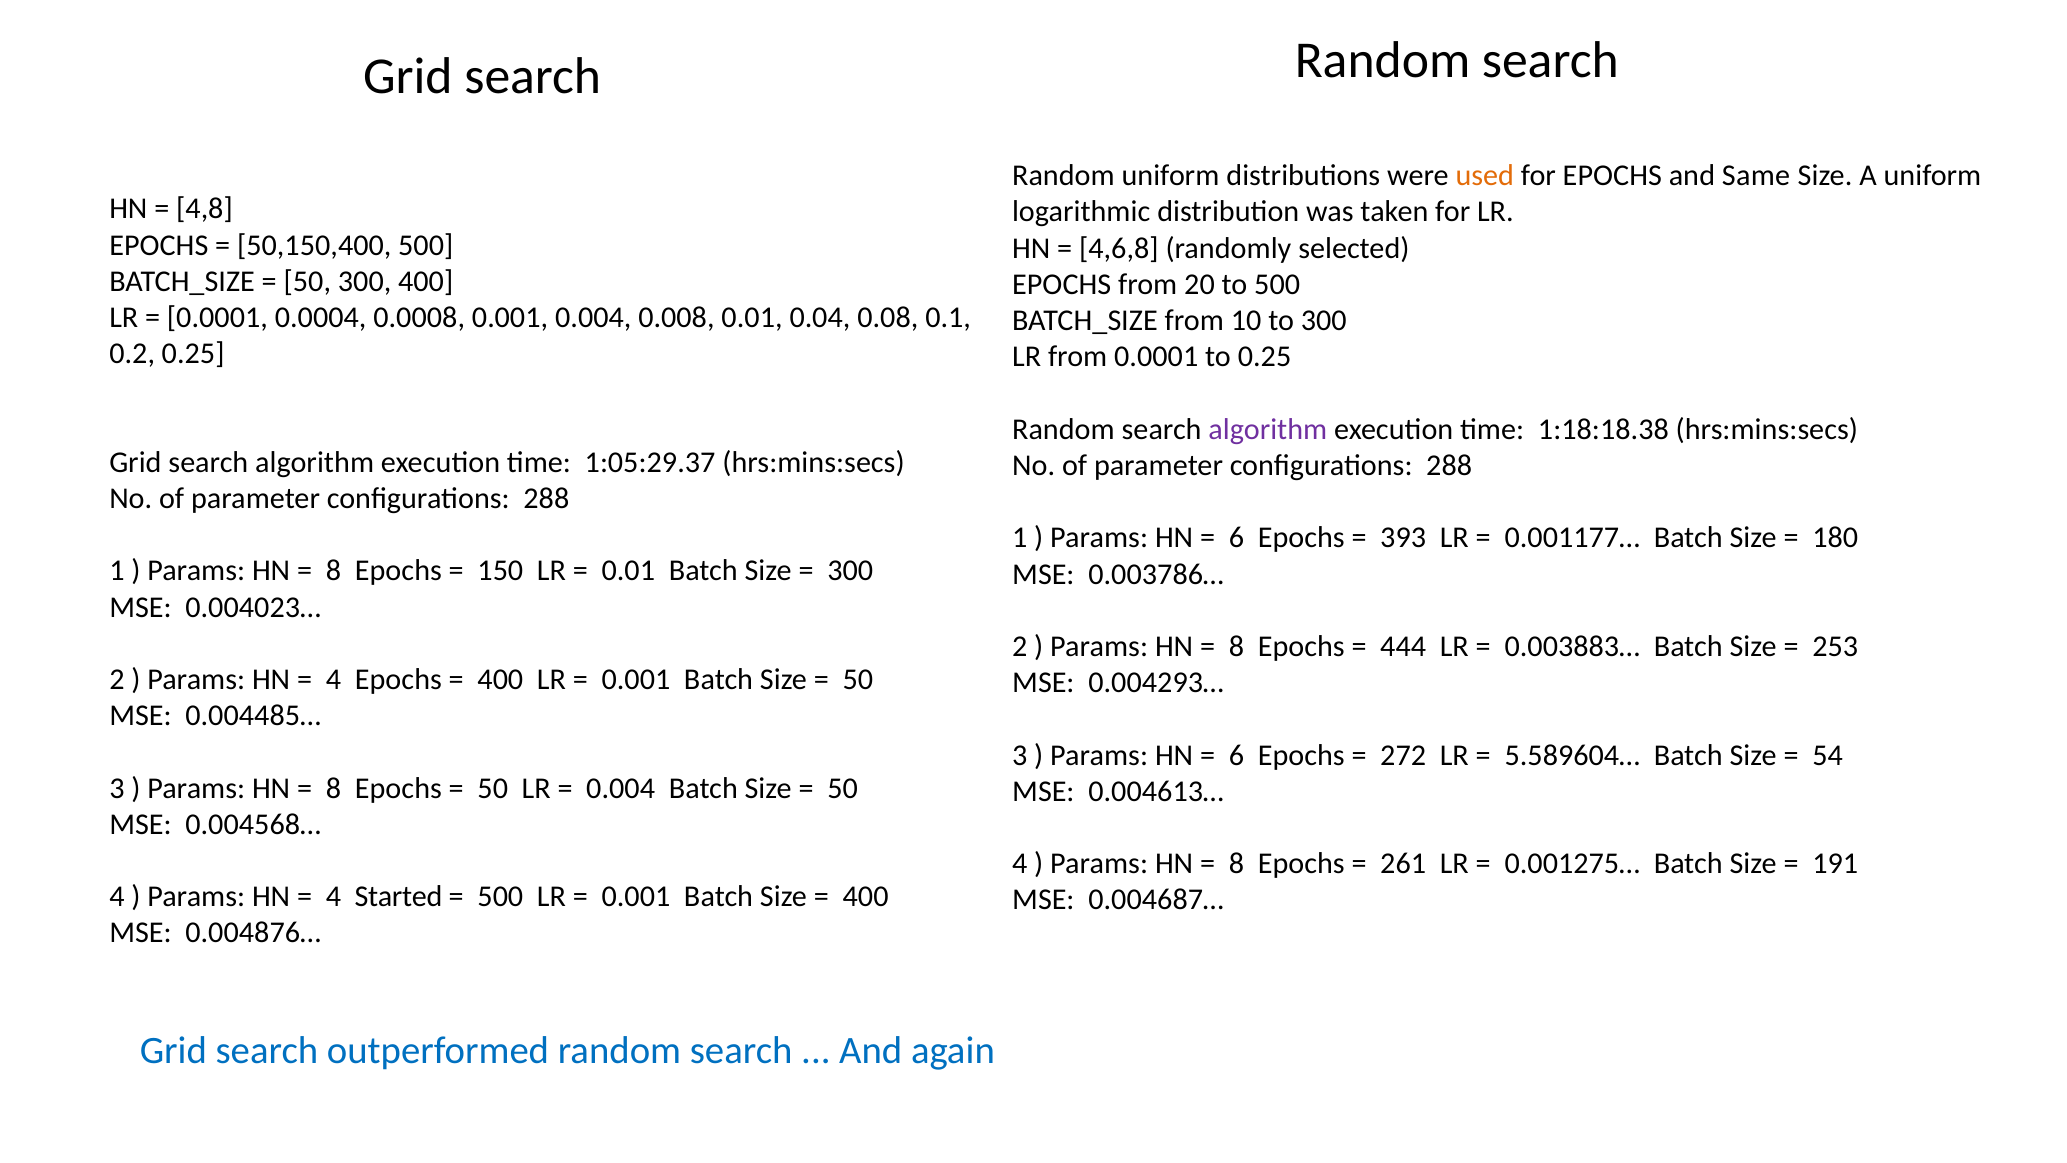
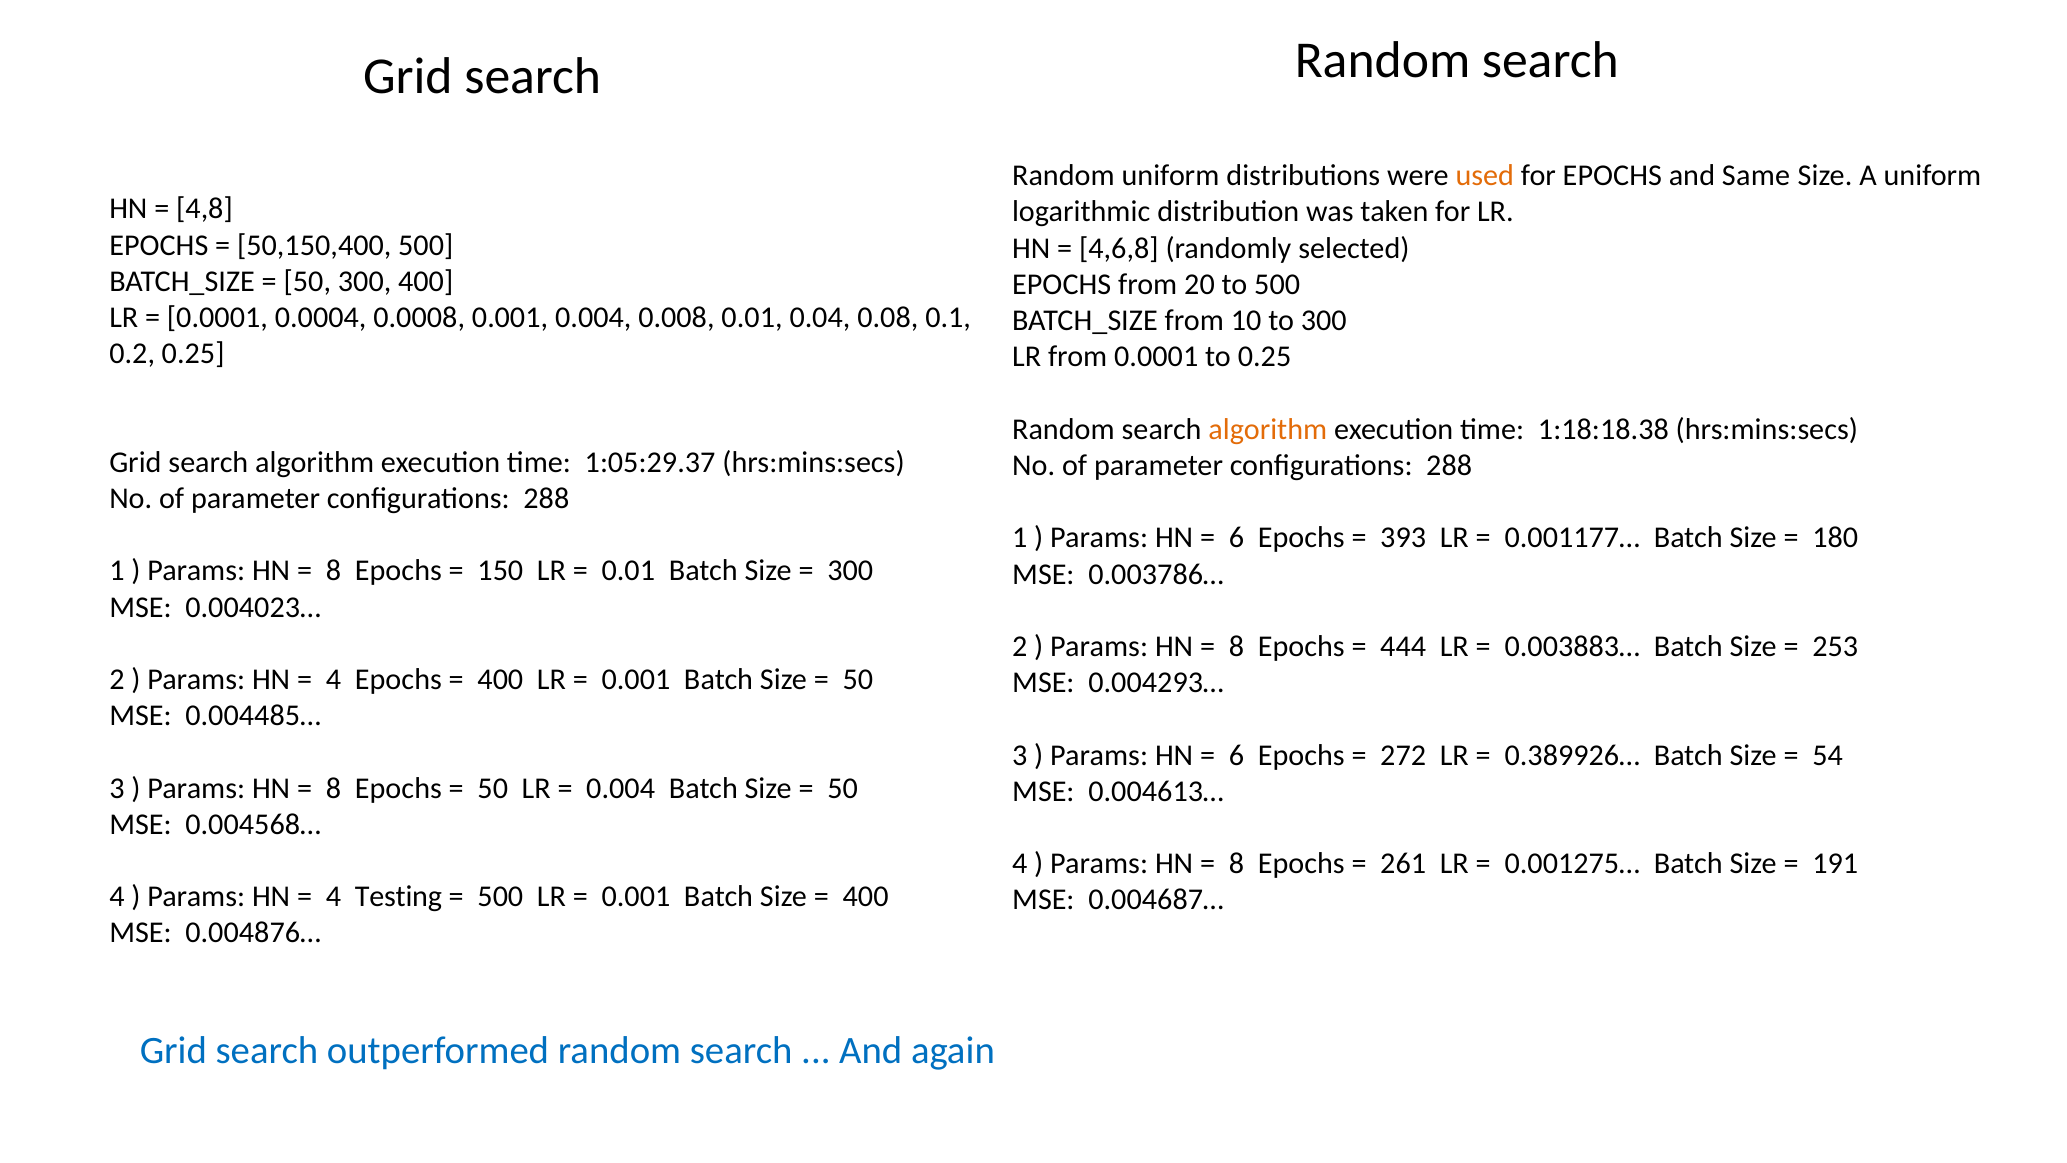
algorithm at (1268, 429) colour: purple -> orange
5.589604…: 5.589604… -> 0.389926…
Started: Started -> Testing
